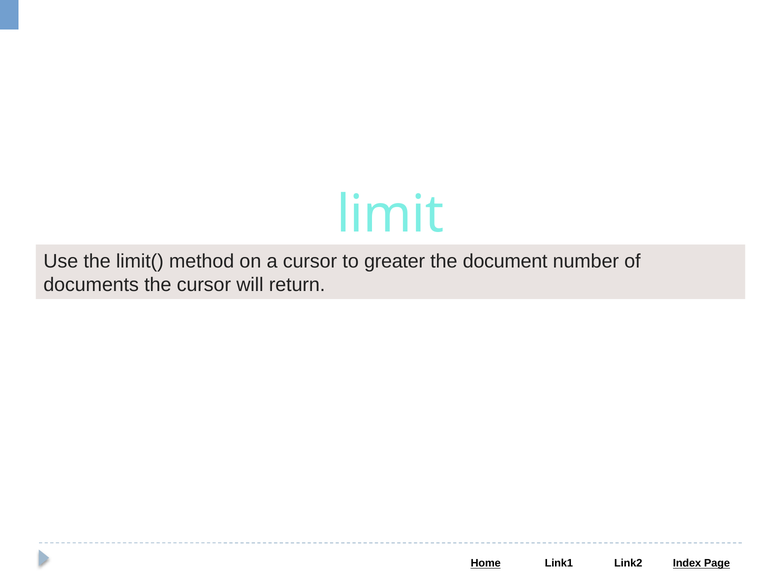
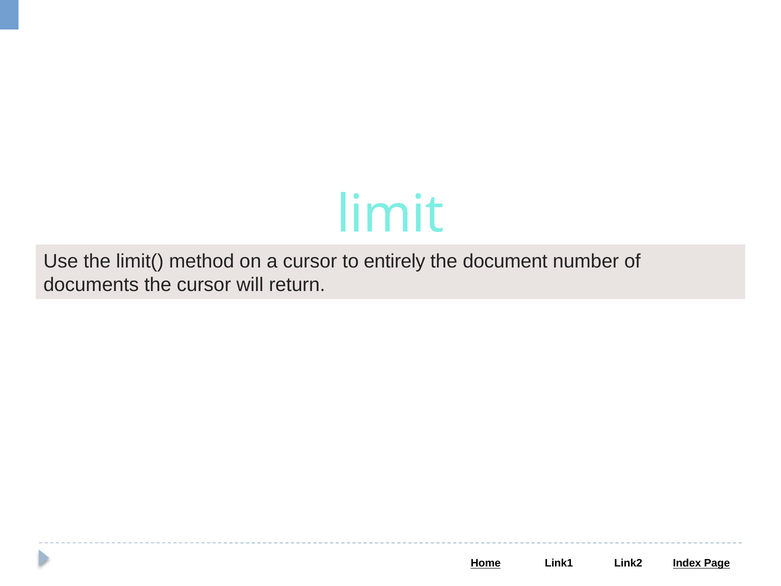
greater: greater -> entirely
